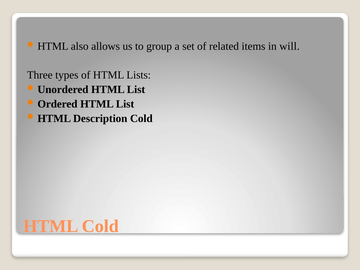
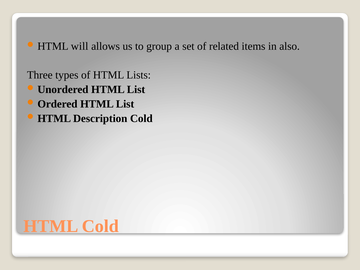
also: also -> will
will: will -> also
